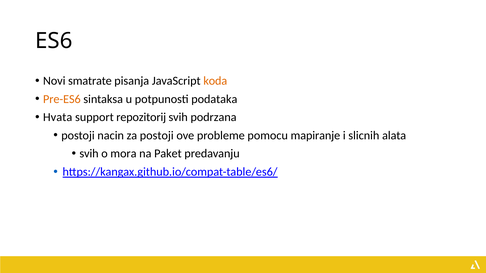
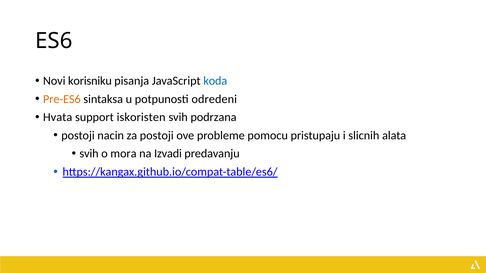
smatrate: smatrate -> korisniku
koda colour: orange -> blue
podataka: podataka -> odredeni
repozitorij: repozitorij -> iskoristen
mapiranje: mapiranje -> pristupaju
Paket: Paket -> Izvadi
